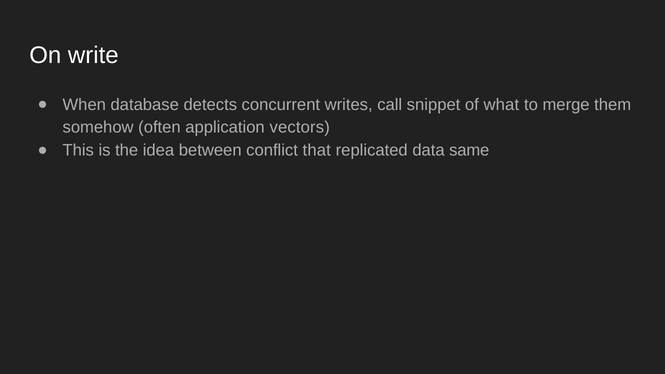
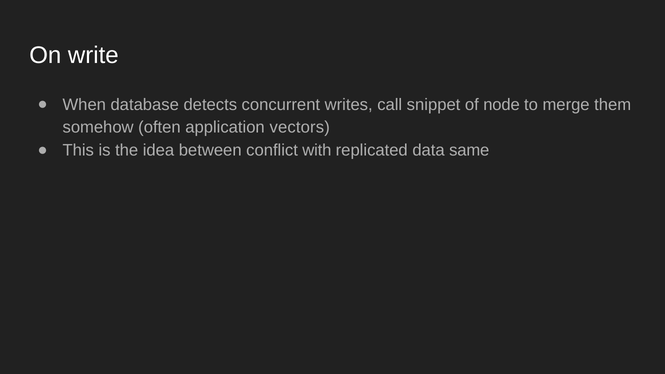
what: what -> node
that: that -> with
